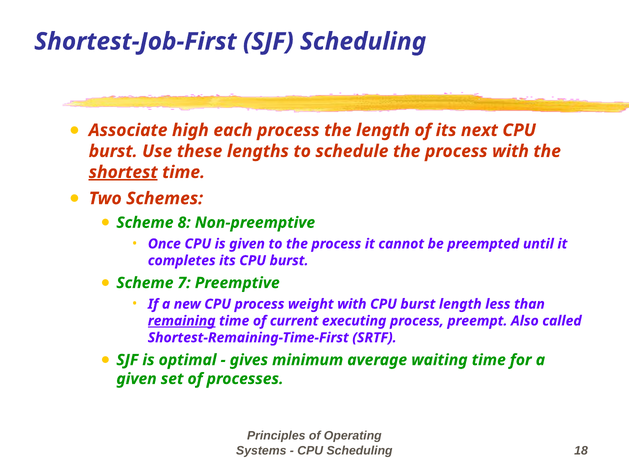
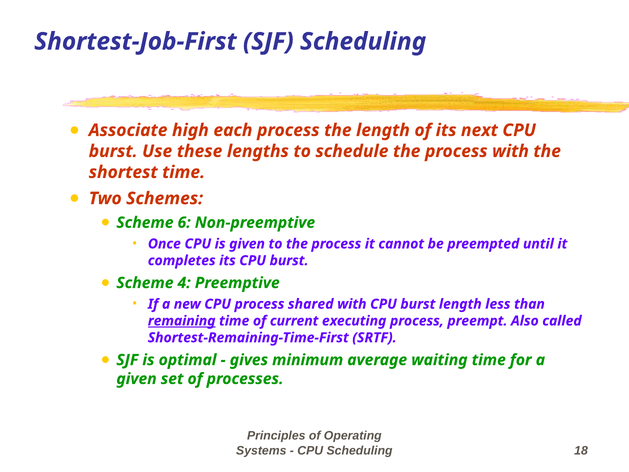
shortest underline: present -> none
8: 8 -> 6
7: 7 -> 4
weight: weight -> shared
